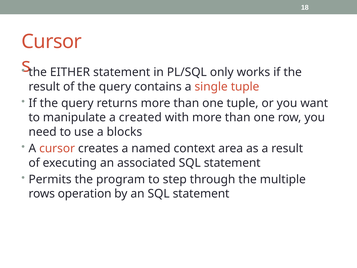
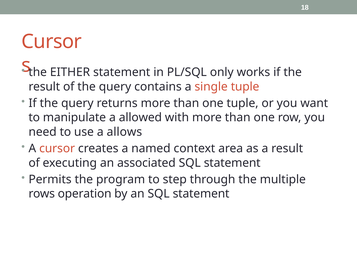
created: created -> allowed
blocks: blocks -> allows
